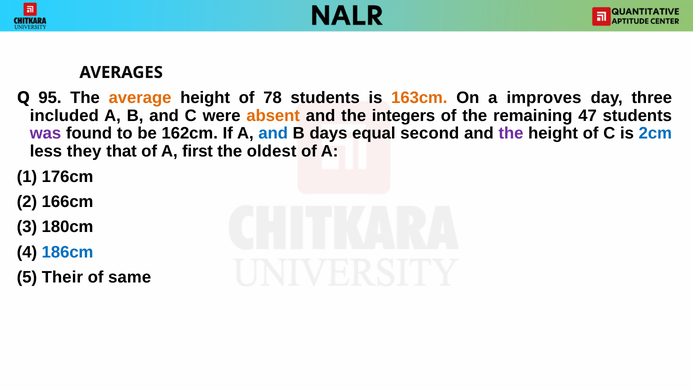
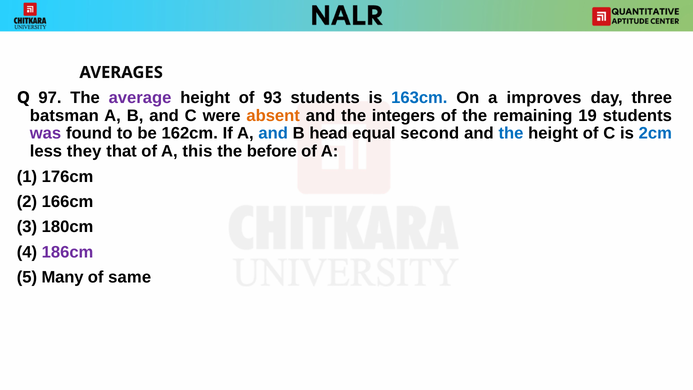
95: 95 -> 97
average colour: orange -> purple
78: 78 -> 93
163cm colour: orange -> blue
included: included -> batsman
47: 47 -> 19
days: days -> head
the at (511, 133) colour: purple -> blue
first: first -> this
oldest: oldest -> before
186cm colour: blue -> purple
Their: Their -> Many
